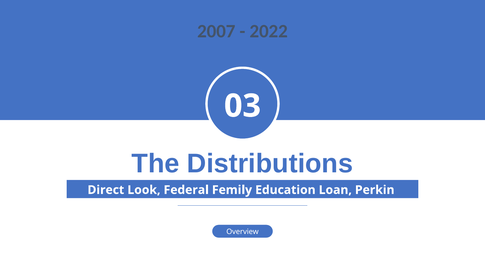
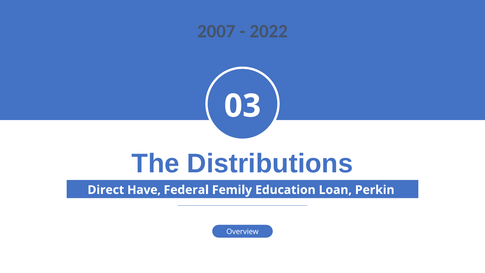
Look: Look -> Have
